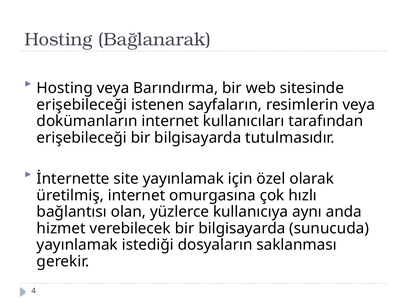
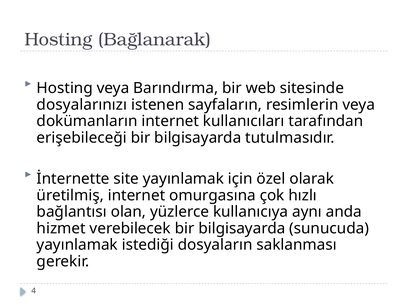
erişebileceği at (82, 105): erişebileceği -> dosyalarınızı
